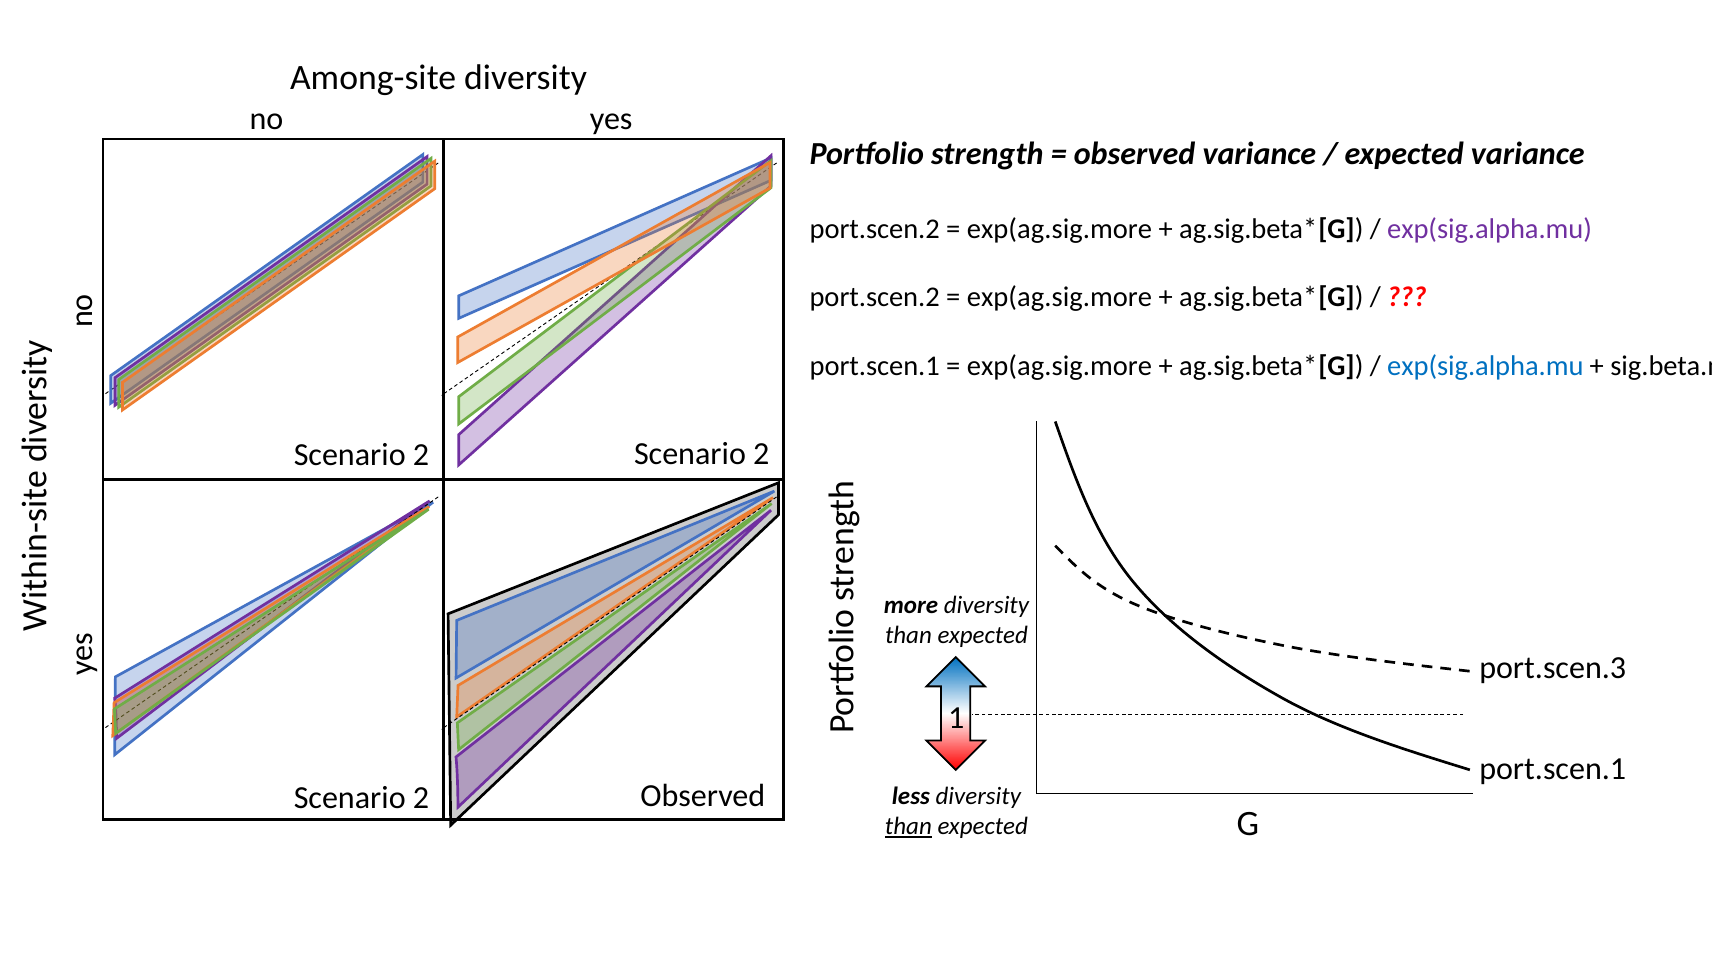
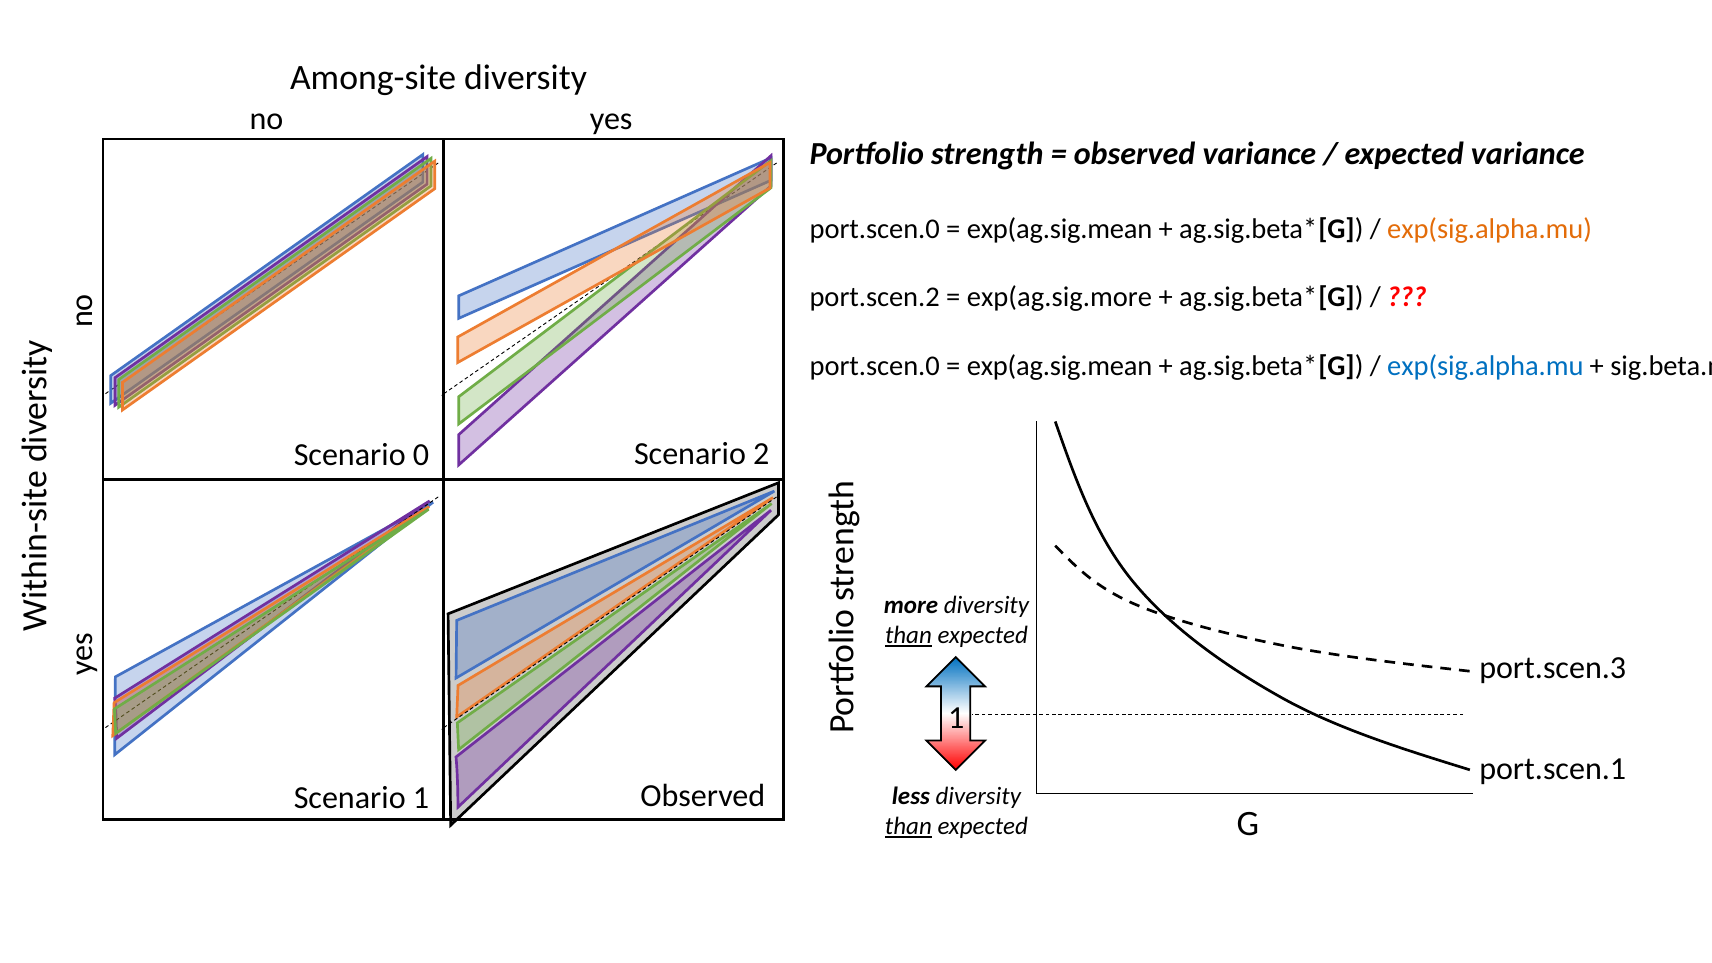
port.scen.2 at (875, 229): port.scen.2 -> port.scen.0
exp(ag.sig.more at (1059, 229): exp(ag.sig.more -> exp(ag.sig.mean
exp(sig.alpha.mu at (1490, 229) colour: purple -> orange
port.scen.1 at (875, 366): port.scen.1 -> port.scen.0
exp(ag.sig.more at (1059, 366): exp(ag.sig.more -> exp(ag.sig.mean
2 at (421, 455): 2 -> 0
than at (908, 635) underline: none -> present
2 at (421, 798): 2 -> 1
